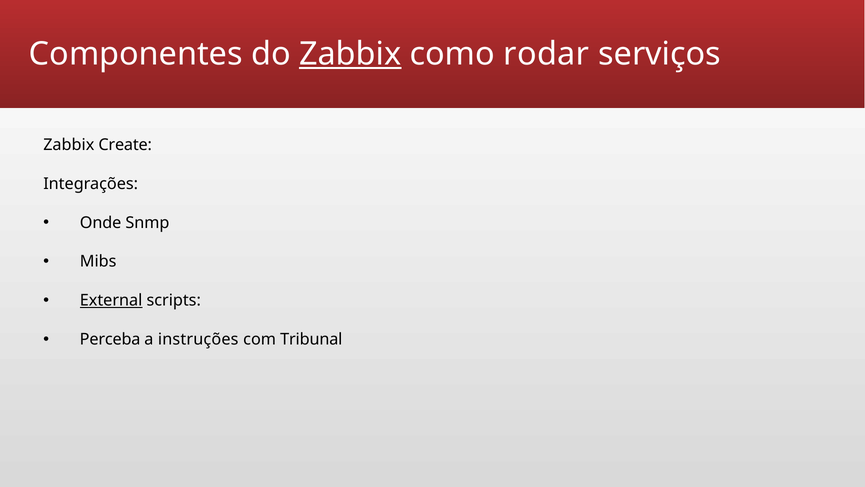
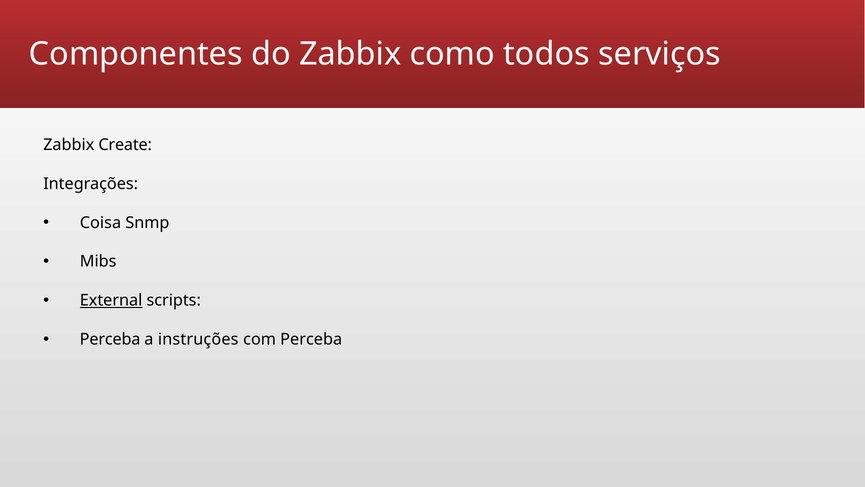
Zabbix at (350, 54) underline: present -> none
rodar: rodar -> todos
Onde: Onde -> Coisa
com Tribunal: Tribunal -> Perceba
